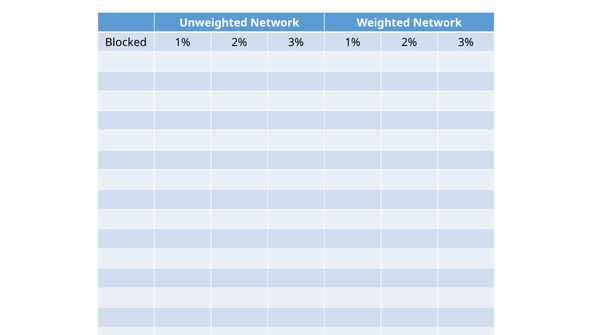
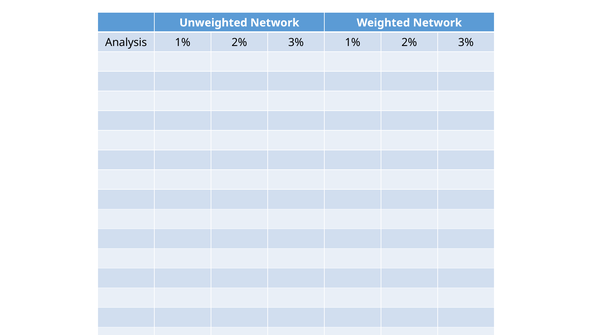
Blocked: Blocked -> Analysis
